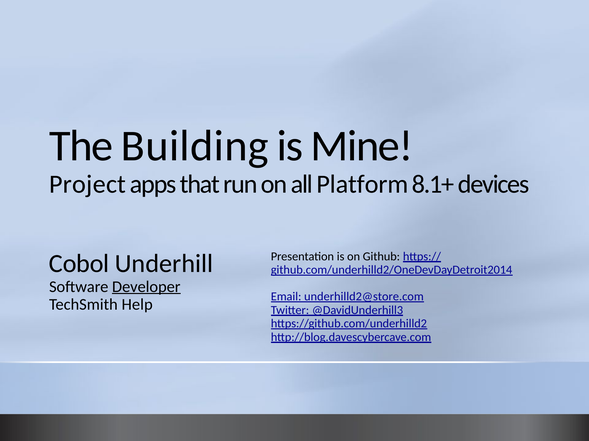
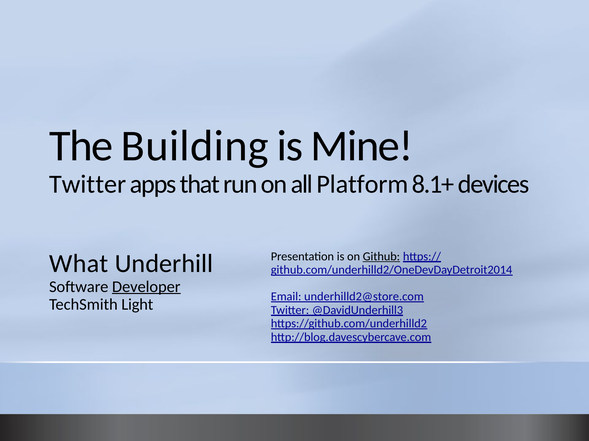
Project at (88, 184): Project -> Twitter
Github underline: none -> present
Cobol: Cobol -> What
Help: Help -> Light
